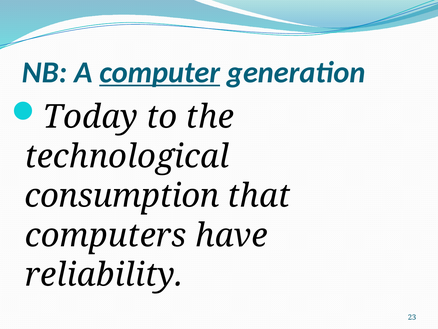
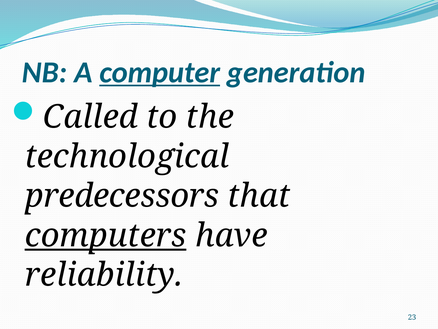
Today: Today -> Called
consumption: consumption -> predecessors
computers underline: none -> present
